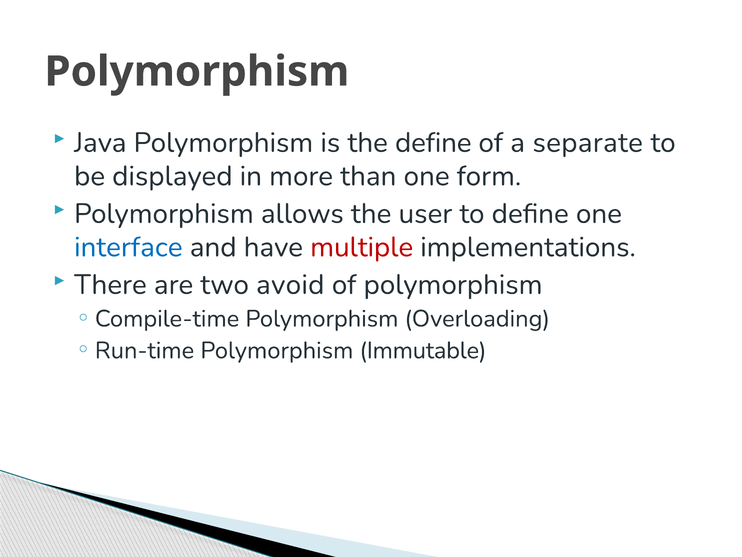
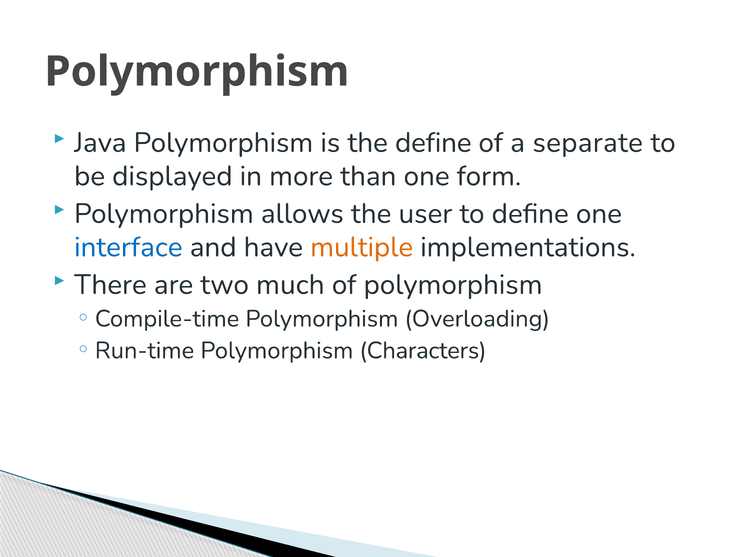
multiple colour: red -> orange
avoid: avoid -> much
Immutable: Immutable -> Characters
